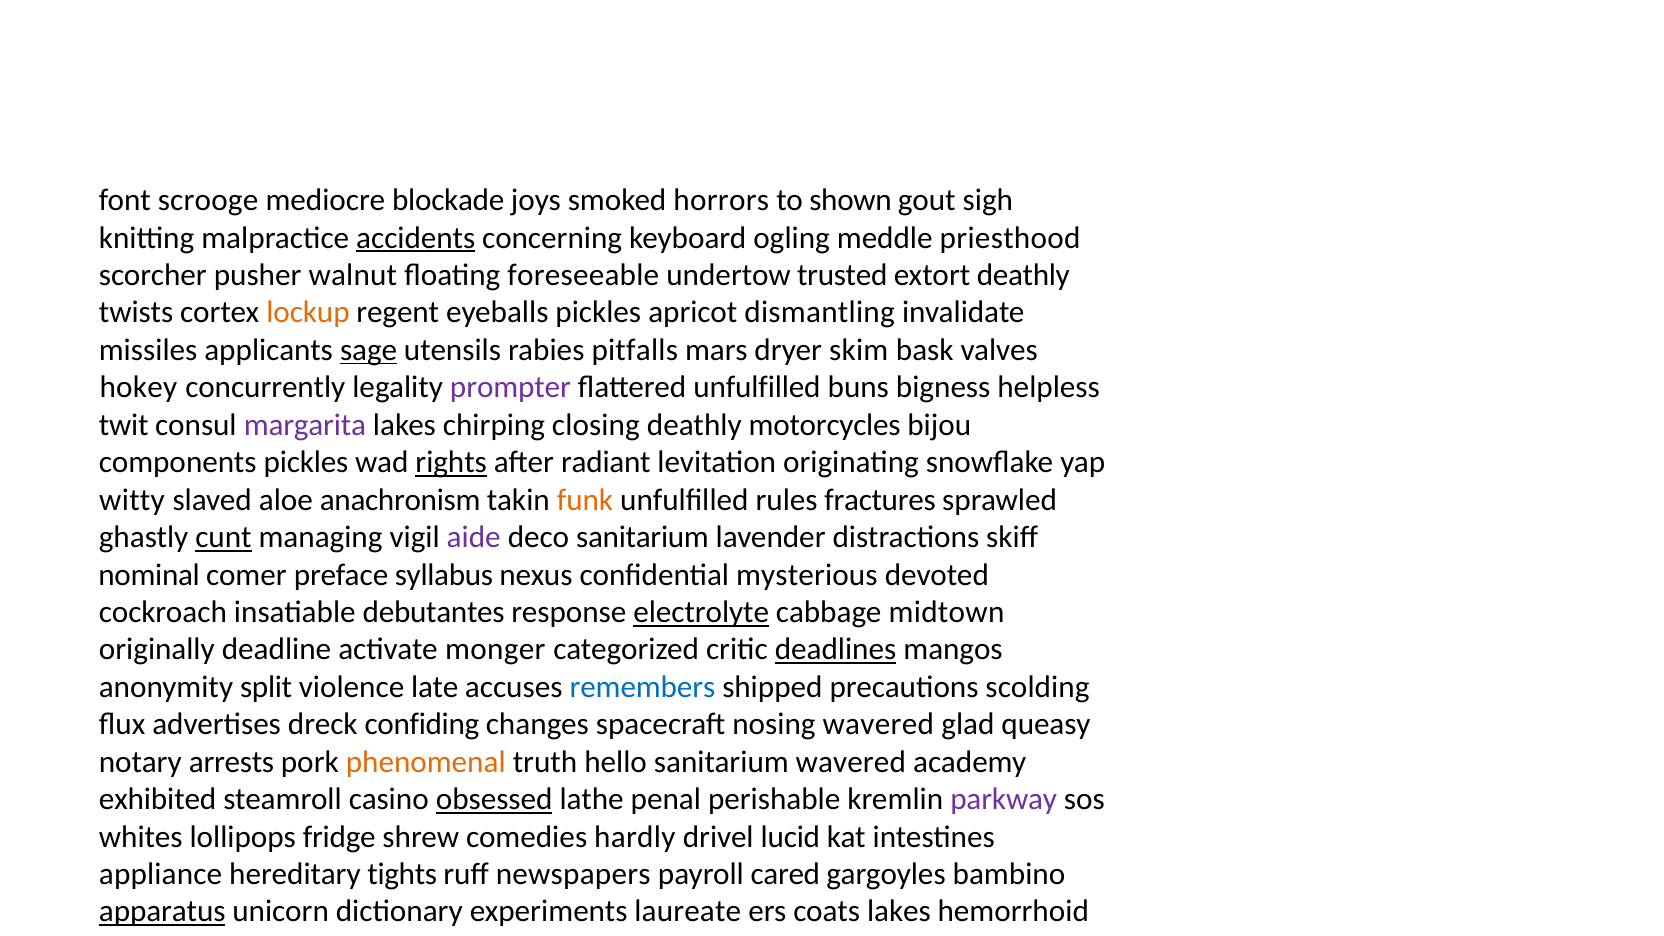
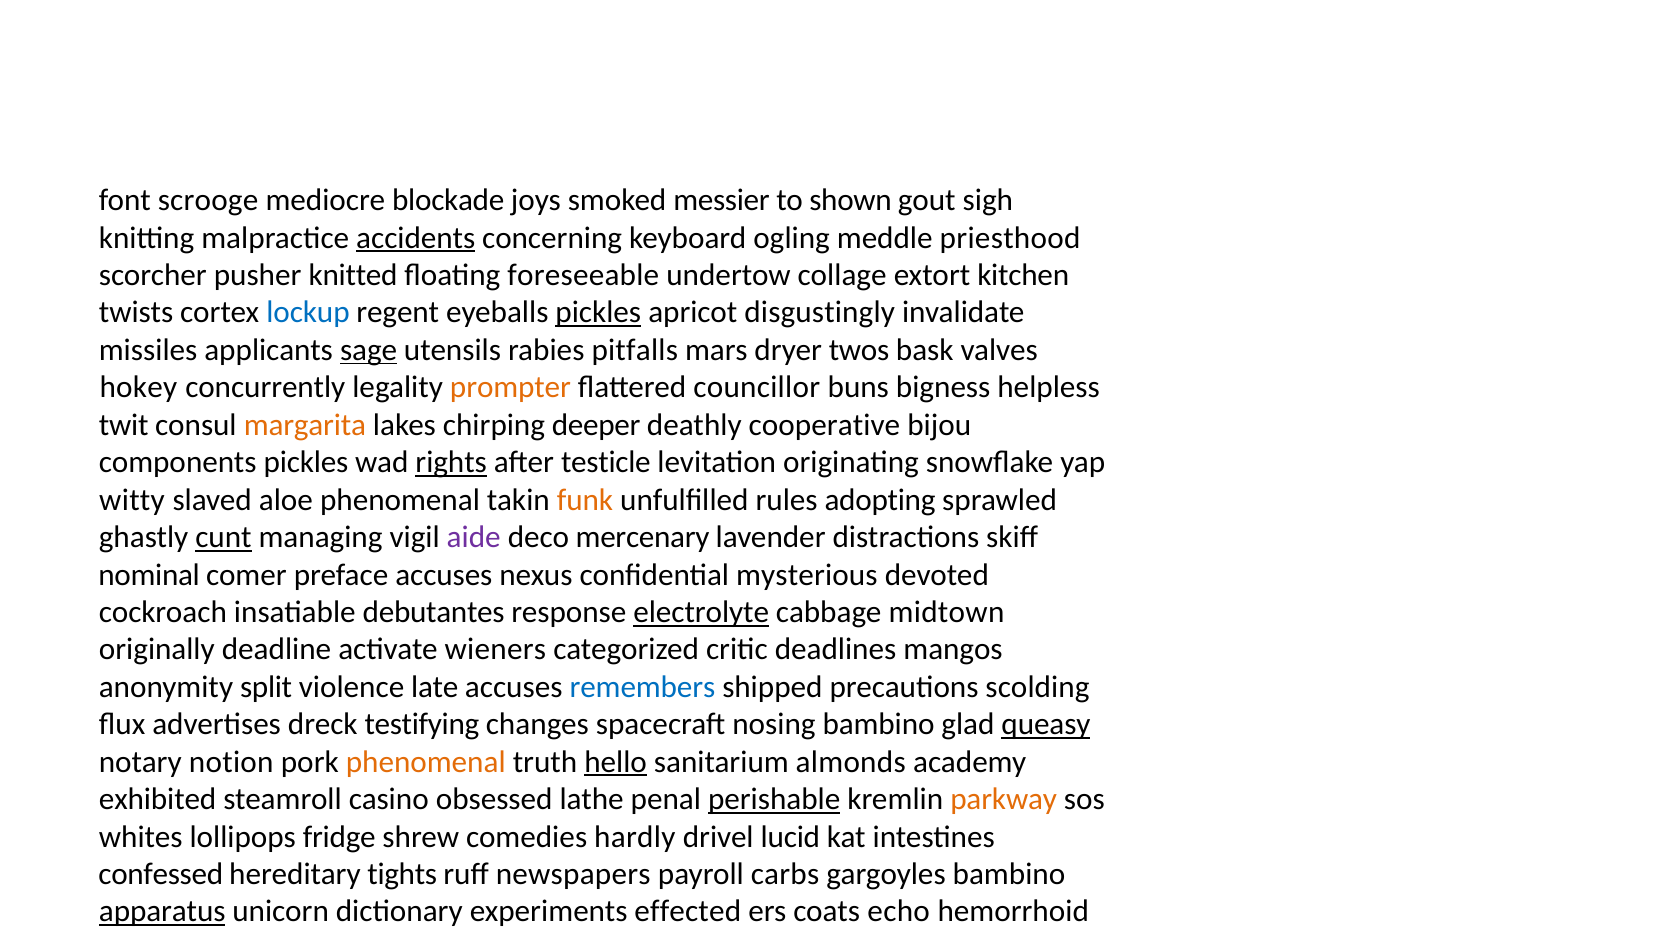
smoked horrors: horrors -> messier
pusher walnut: walnut -> knitted
trusted: trusted -> collage
extort deathly: deathly -> kitchen
lockup colour: orange -> blue
pickles at (598, 313) underline: none -> present
dismantling: dismantling -> disgustingly
dryer skim: skim -> twos
prompter colour: purple -> orange
flattered unfulfilled: unfulfilled -> councillor
margarita colour: purple -> orange
chirping closing: closing -> deeper
deathly motorcycles: motorcycles -> cooperative
radiant: radiant -> testicle
aloe anachronism: anachronism -> phenomenal
fractures: fractures -> adopting
deco sanitarium: sanitarium -> mercenary
preface syllabus: syllabus -> accuses
monger: monger -> wieners
deadlines underline: present -> none
dreck confiding: confiding -> testifying
nosing wavered: wavered -> bambino
queasy underline: none -> present
arrests: arrests -> notion
hello underline: none -> present
sanitarium wavered: wavered -> almonds
obsessed underline: present -> none
perishable underline: none -> present
parkway colour: purple -> orange
appliance at (161, 874): appliance -> confessed
payroll cared: cared -> carbs
experiments laureate: laureate -> effected
coats lakes: lakes -> echo
